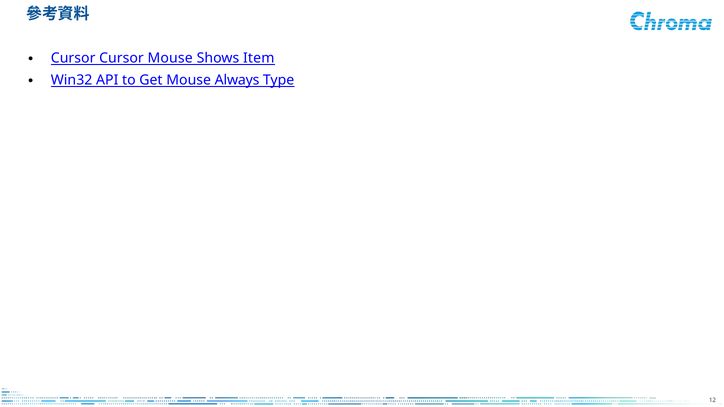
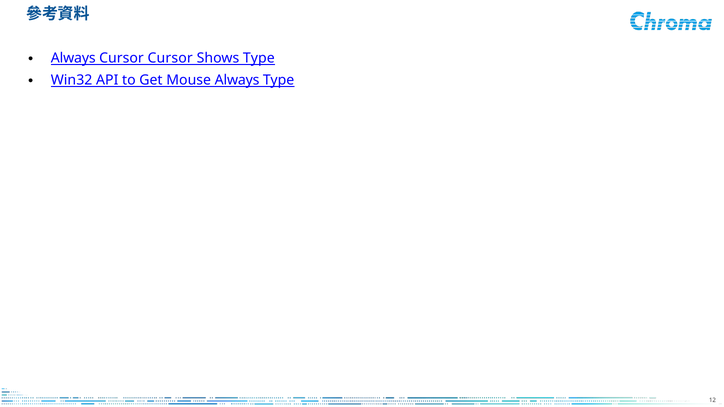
Cursor at (73, 58): Cursor -> Always
Cursor Mouse: Mouse -> Cursor
Shows Item: Item -> Type
